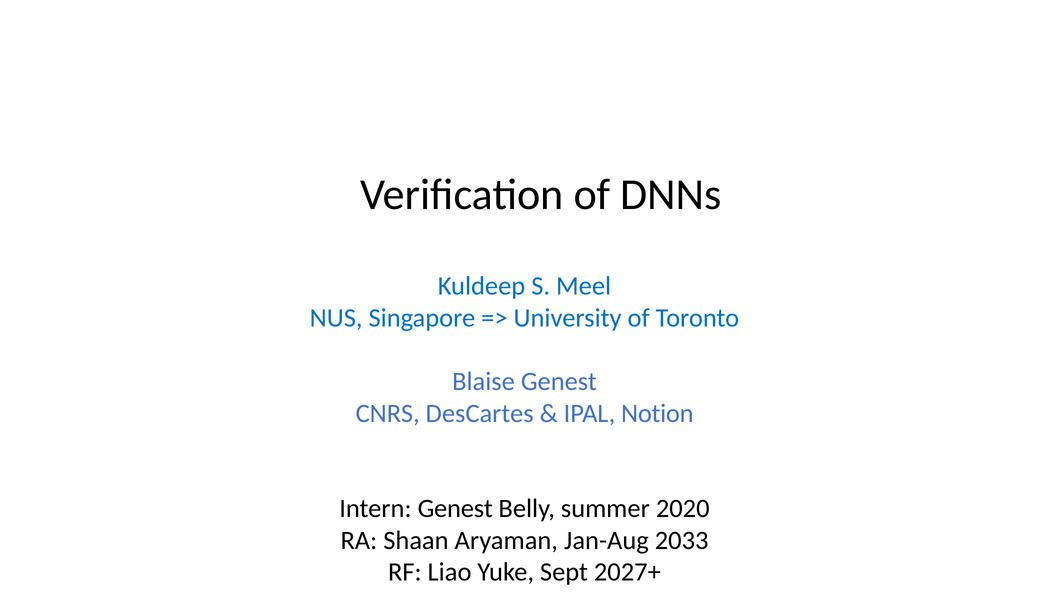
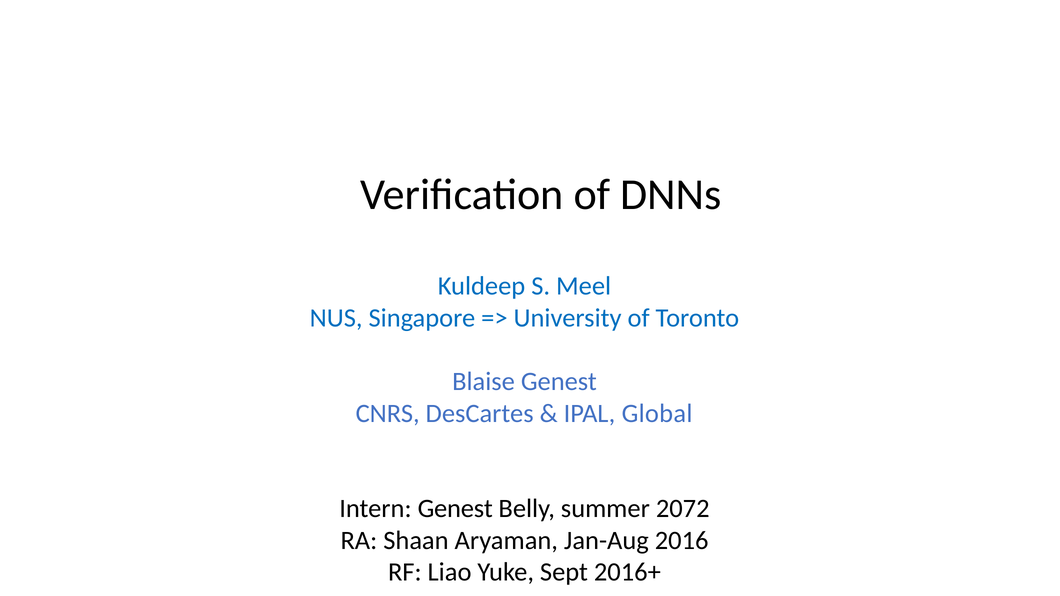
Notion: Notion -> Global
2020: 2020 -> 2072
2033: 2033 -> 2016
2027+: 2027+ -> 2016+
